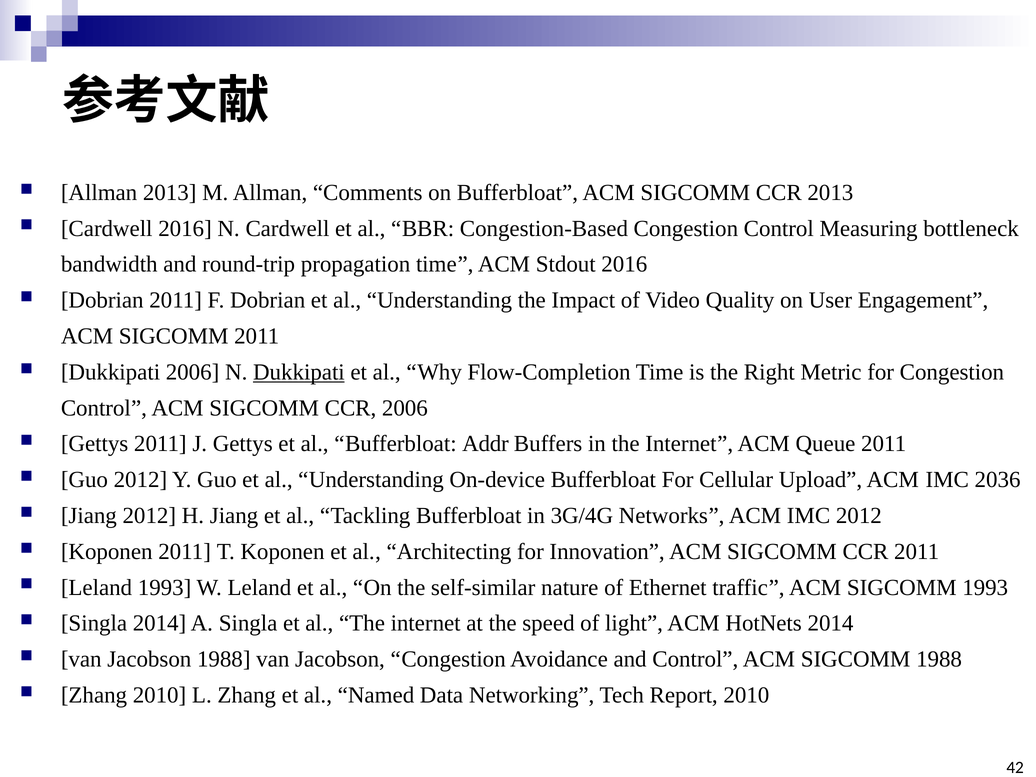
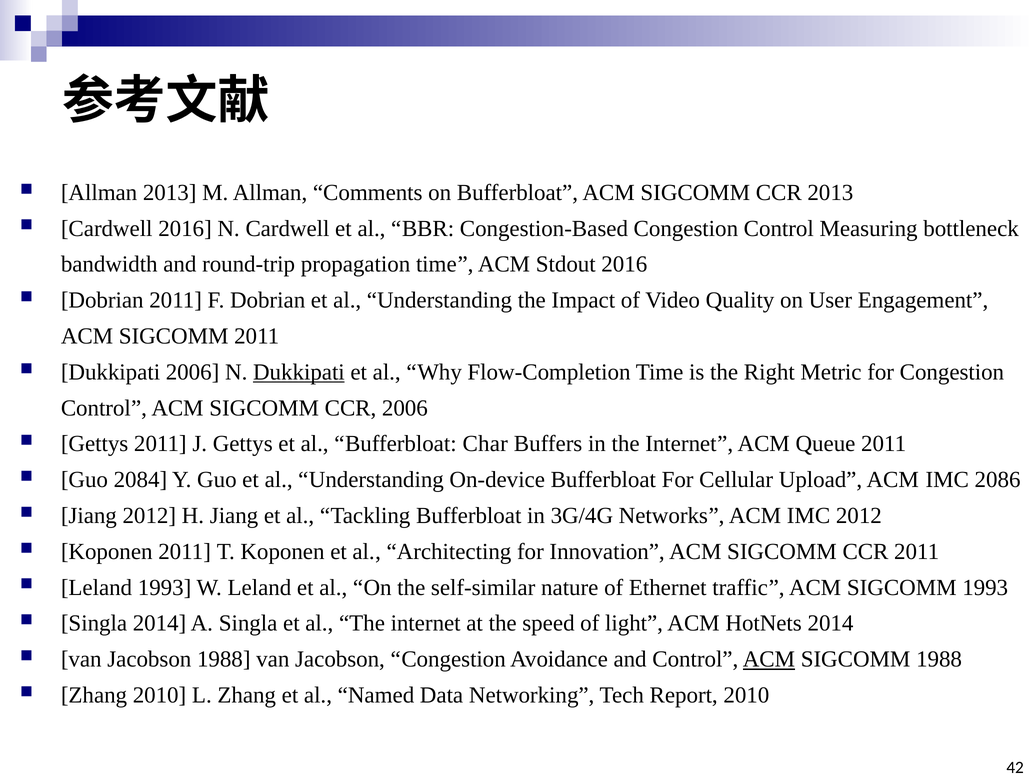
Addr: Addr -> Char
Guo 2012: 2012 -> 2084
2036: 2036 -> 2086
ACM at (769, 659) underline: none -> present
